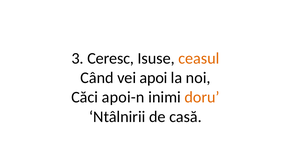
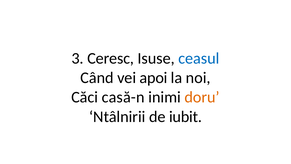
ceasul colour: orange -> blue
apoi-n: apoi-n -> casă-n
casă: casă -> iubit
